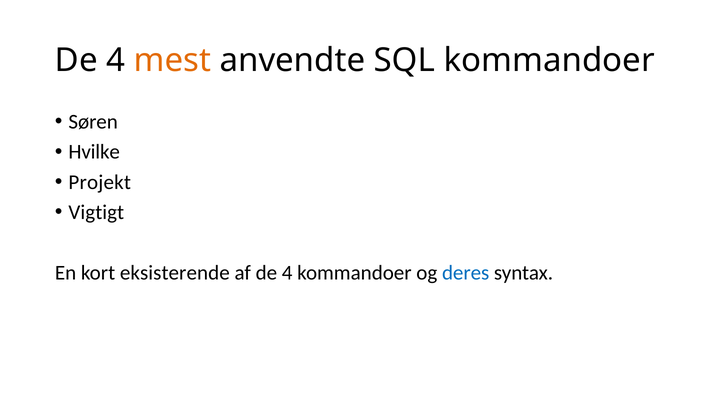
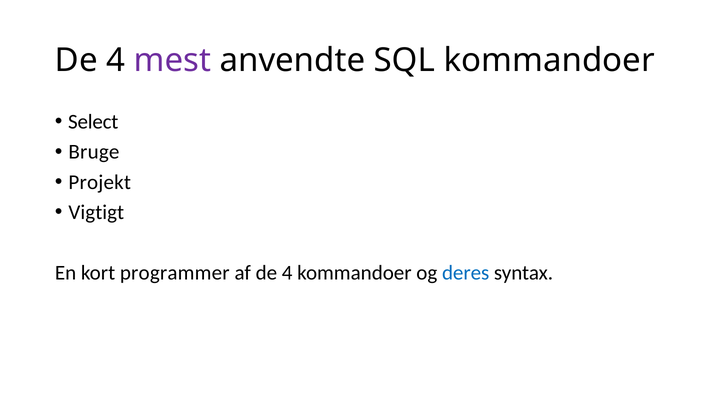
mest colour: orange -> purple
Søren: Søren -> Select
Hvilke: Hvilke -> Bruge
eksisterende: eksisterende -> programmer
